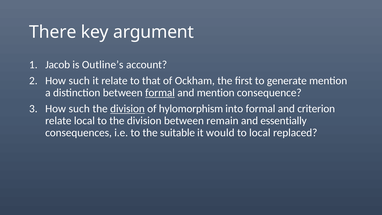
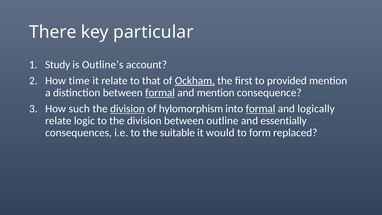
argument: argument -> particular
Jacob: Jacob -> Study
such at (79, 81): such -> time
Ockham underline: none -> present
generate: generate -> provided
formal at (260, 109) underline: none -> present
criterion: criterion -> logically
relate local: local -> logic
remain: remain -> outline
to local: local -> form
